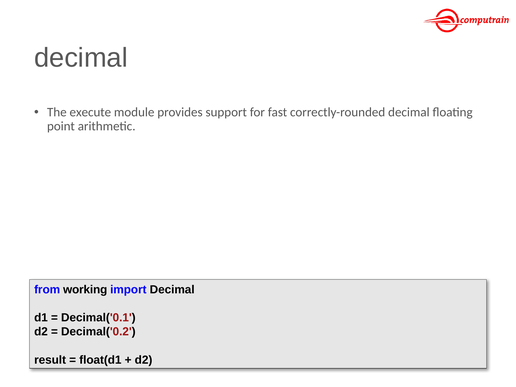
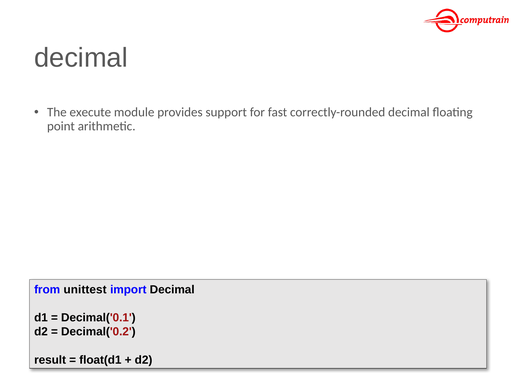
working: working -> unittest
